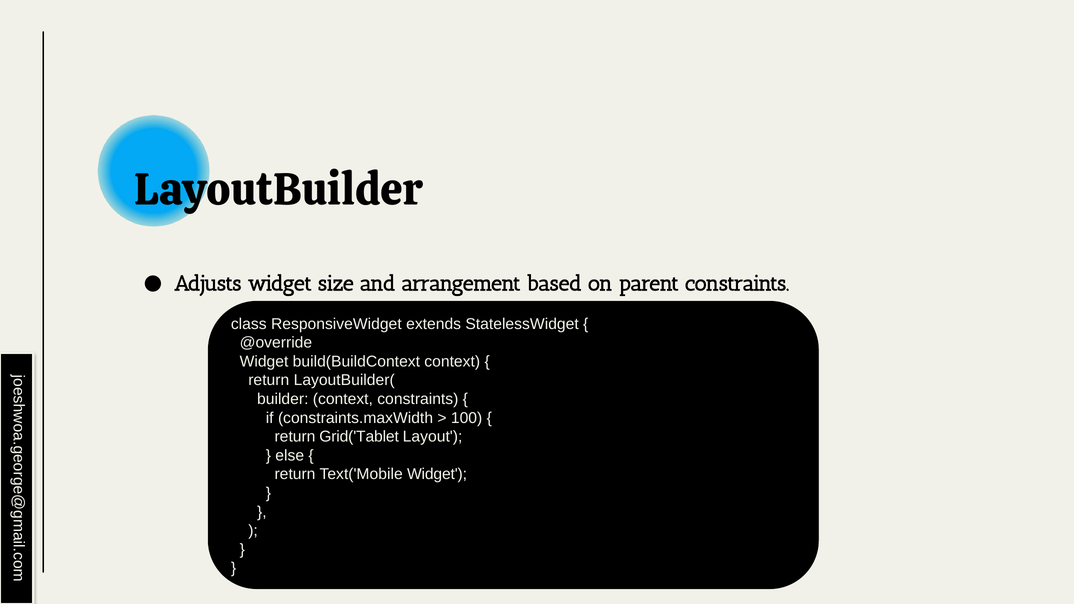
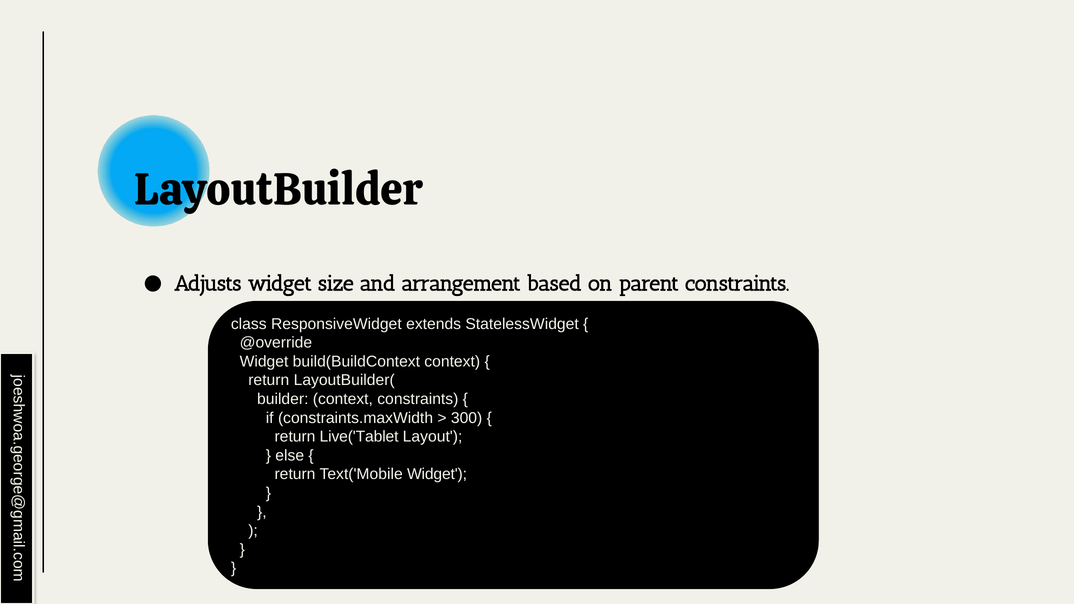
100: 100 -> 300
Grid('Tablet: Grid('Tablet -> Live('Tablet
